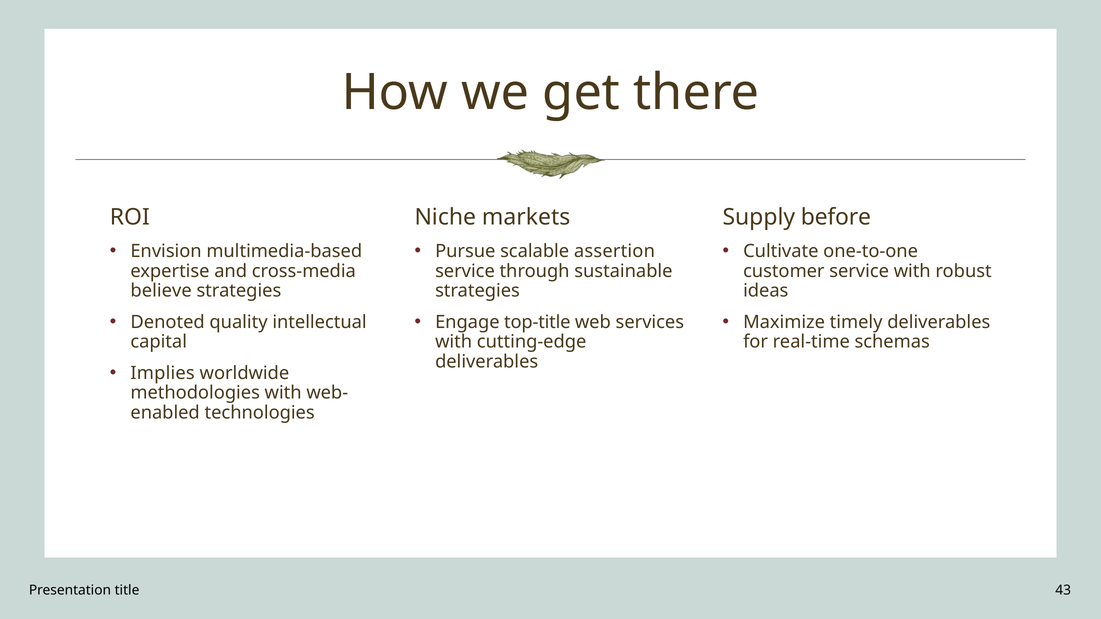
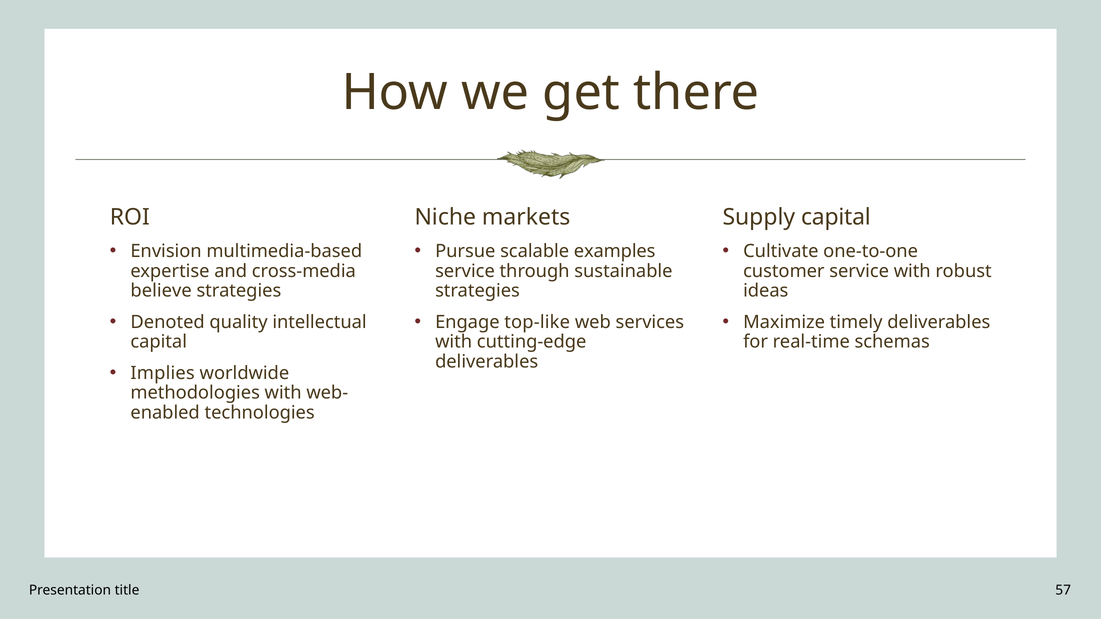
Supply before: before -> capital
assertion: assertion -> examples
top-title: top-title -> top-like
43: 43 -> 57
